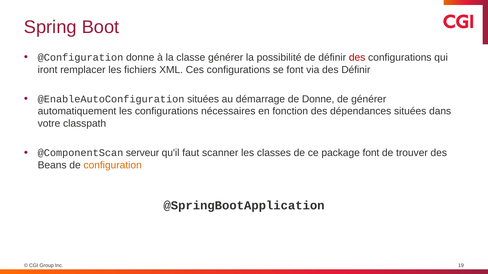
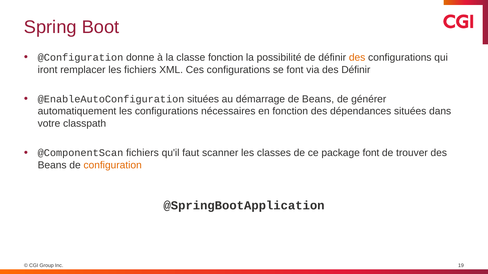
classe générer: générer -> fonction
des at (357, 58) colour: red -> orange
de Donne: Donne -> Beans
@ComponentScan serveur: serveur -> fichiers
